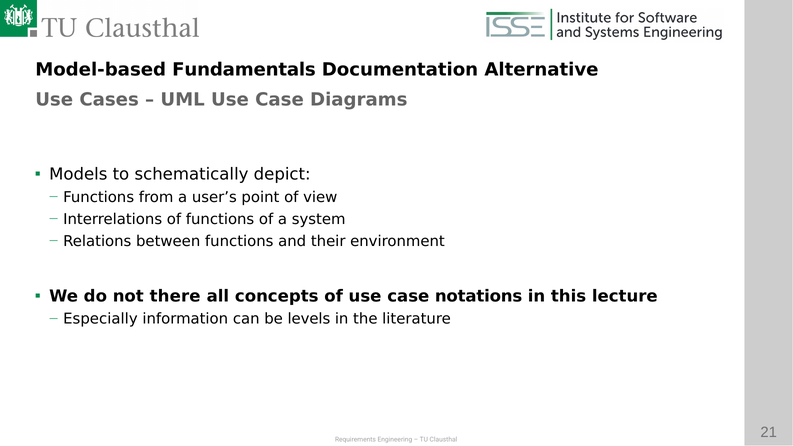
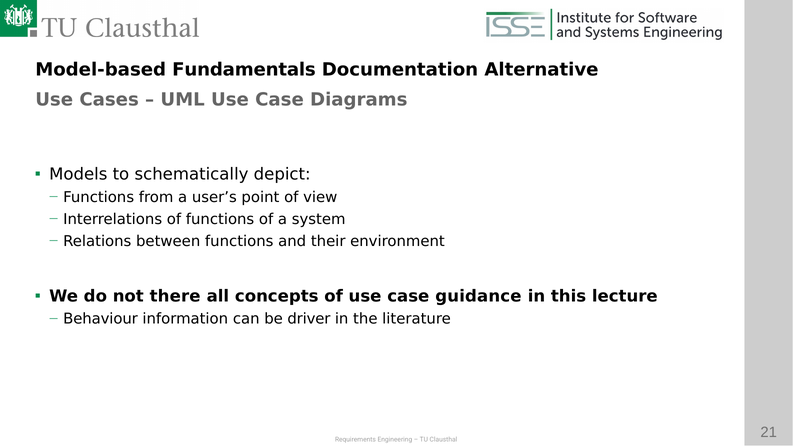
notations: notations -> guidance
Especially: Especially -> Behaviour
levels: levels -> driver
